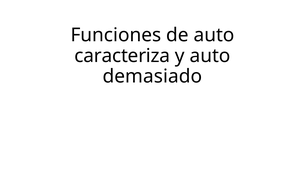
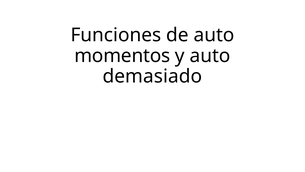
caracteriza: caracteriza -> momentos
